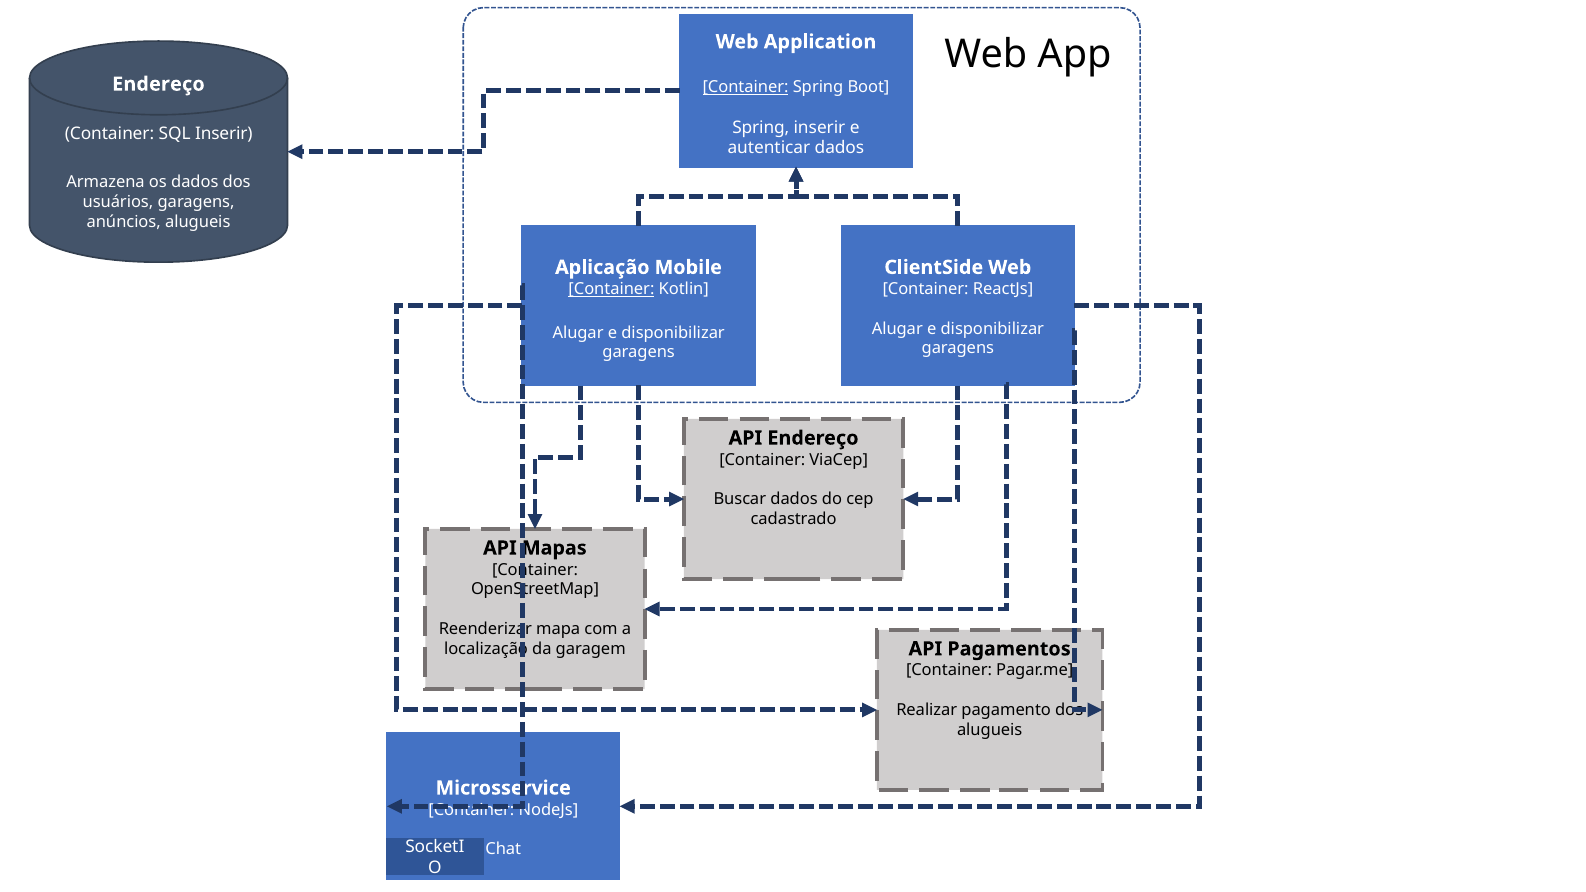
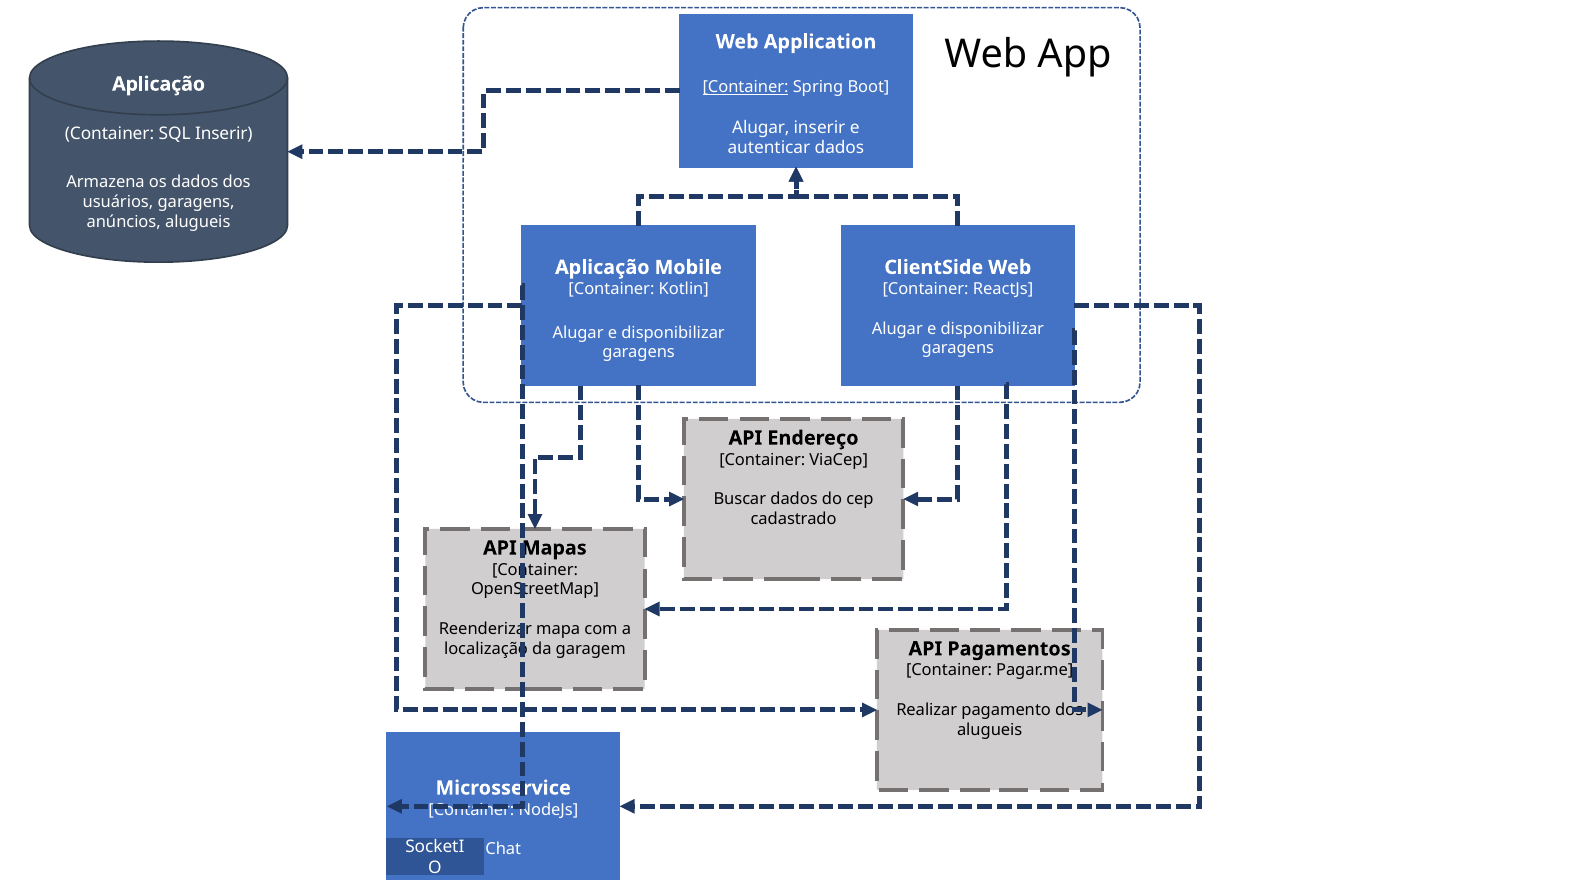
Endereço at (158, 84): Endereço -> Aplicação
Spring at (761, 127): Spring -> Alugar
Container at (611, 289) underline: present -> none
